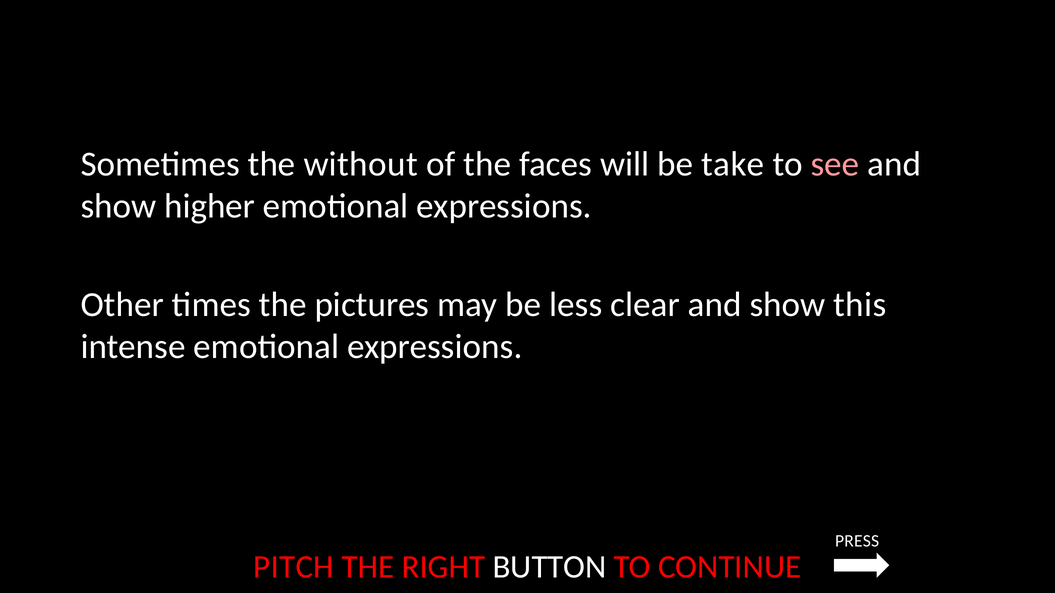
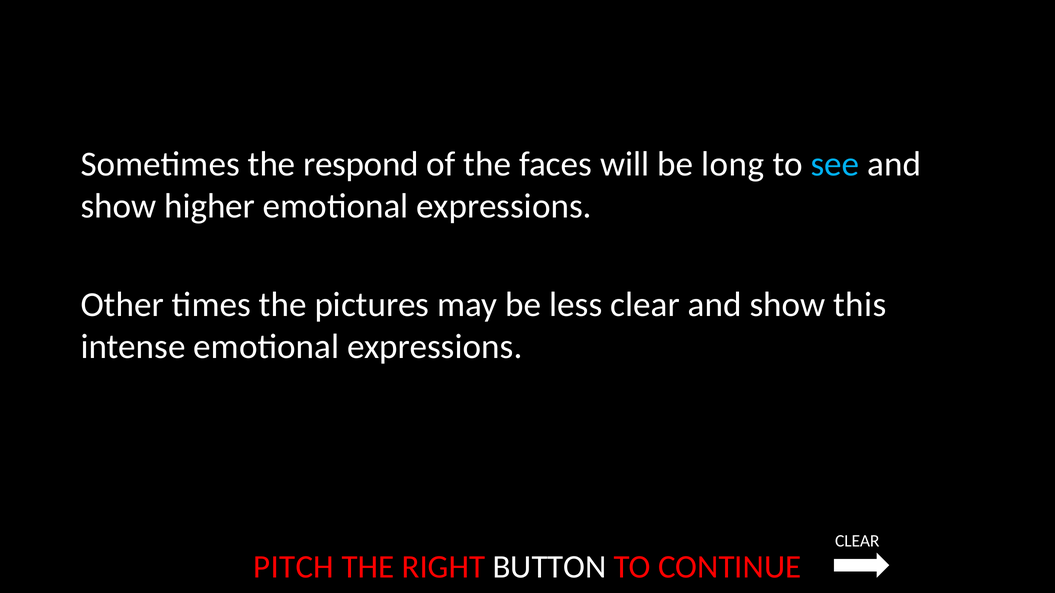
without: without -> respond
take: take -> long
see colour: pink -> light blue
PRESS at (857, 541): PRESS -> CLEAR
